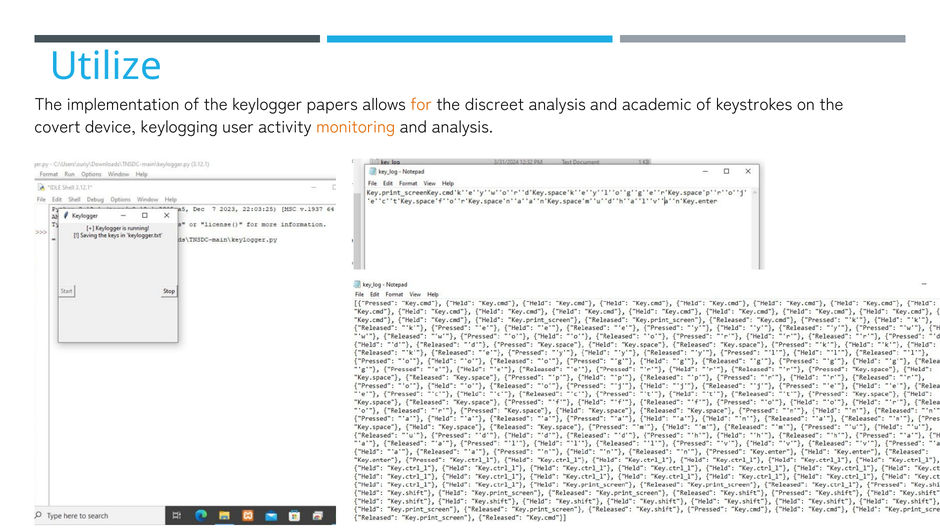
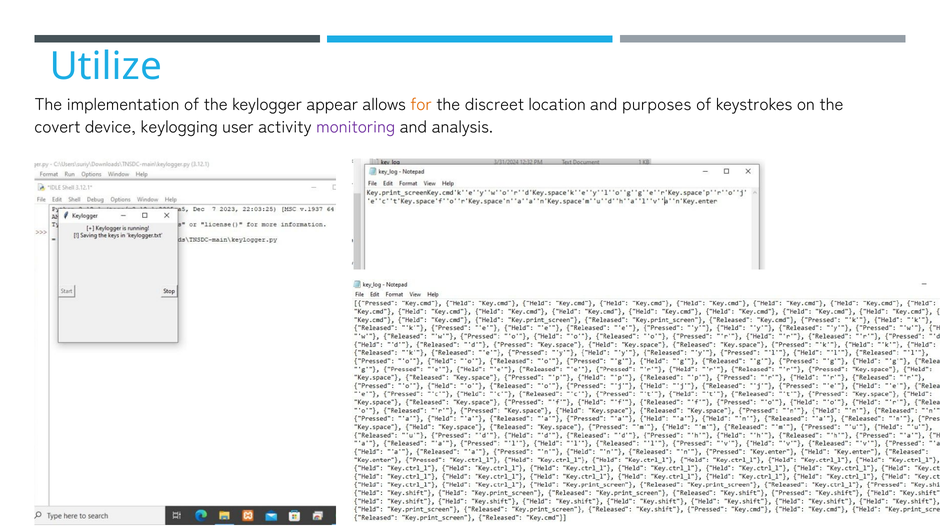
papers: papers -> appear
discreet analysis: analysis -> location
academic: academic -> purposes
monitoring colour: orange -> purple
